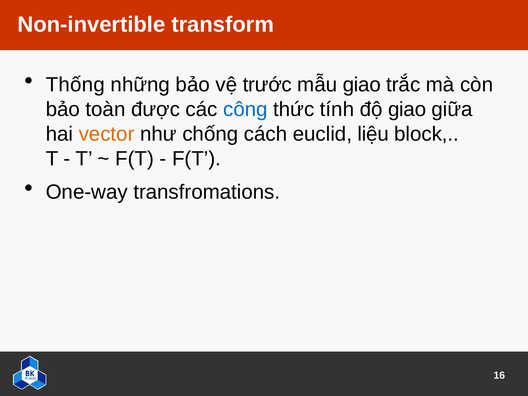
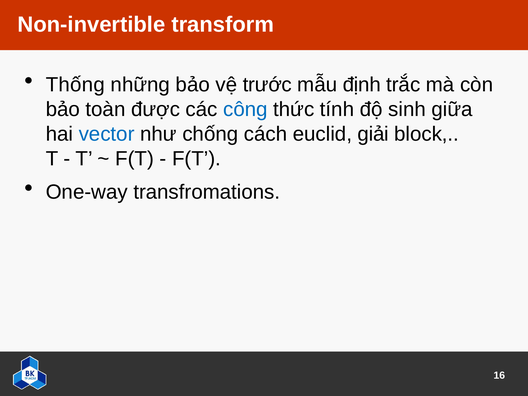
mẫu giao: giao -> định
độ giao: giao -> sinh
vector colour: orange -> blue
liệu: liệu -> giải
